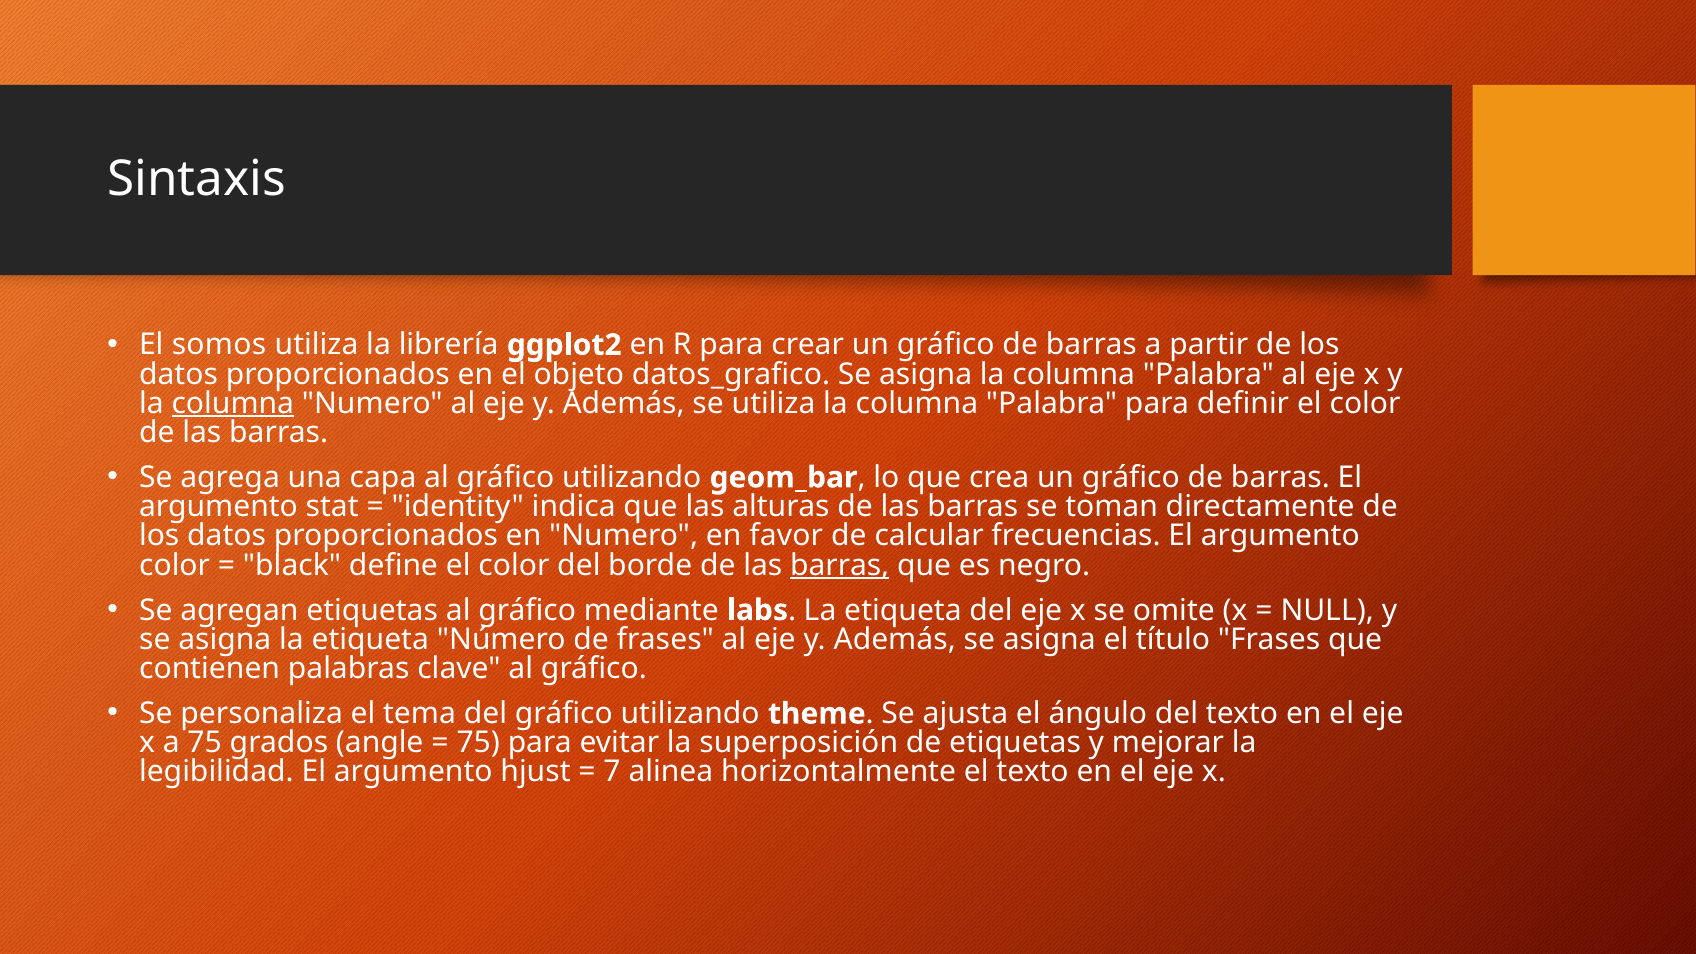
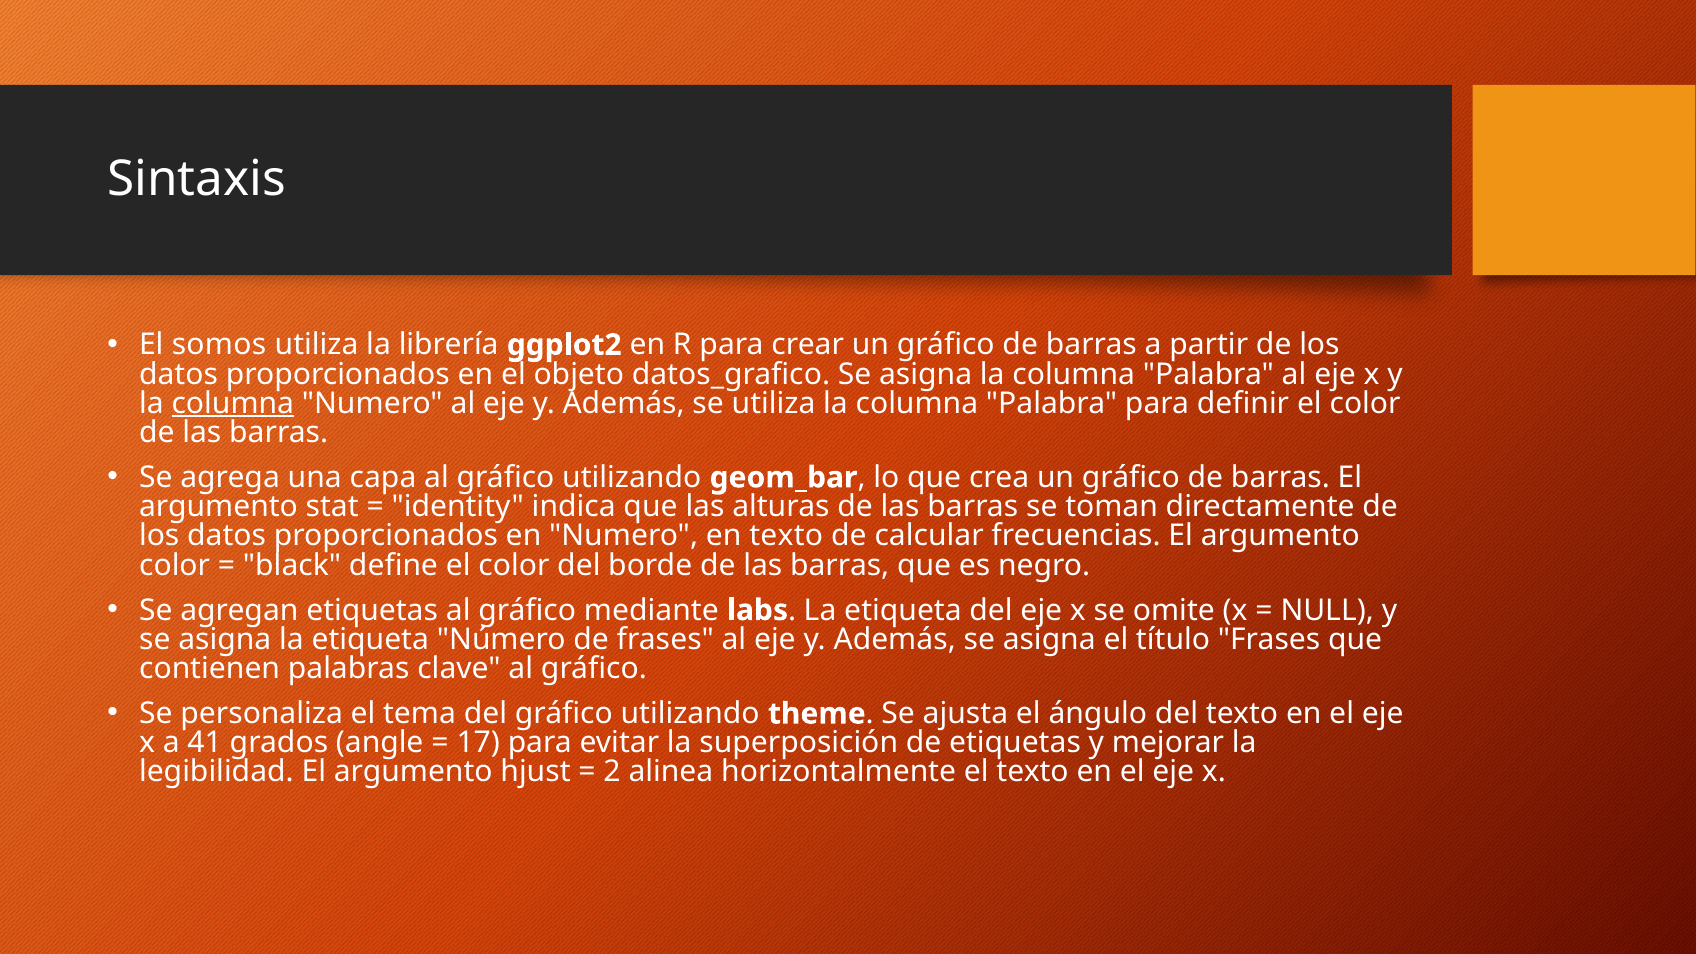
en favor: favor -> texto
barras at (840, 565) underline: present -> none
a 75: 75 -> 41
75 at (478, 743): 75 -> 17
7: 7 -> 2
